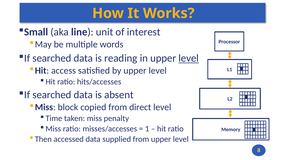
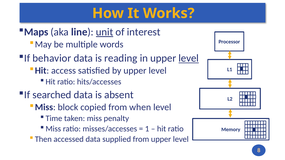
Small: Small -> Maps
unit underline: none -> present
searched at (52, 58): searched -> behavior
direct: direct -> when
